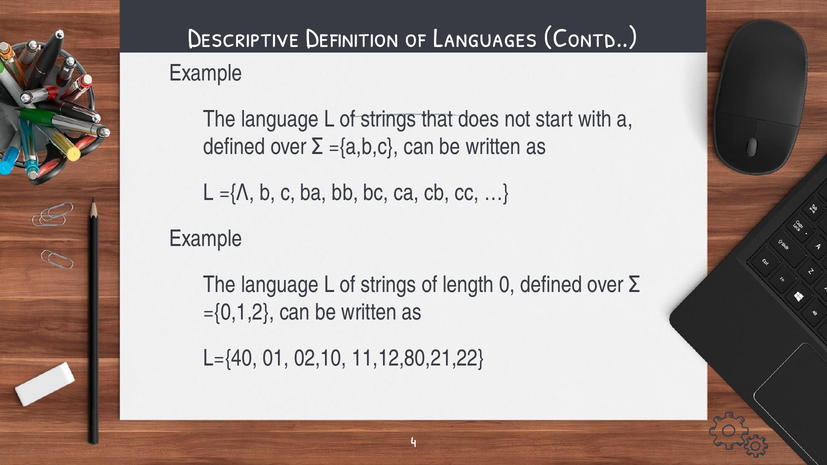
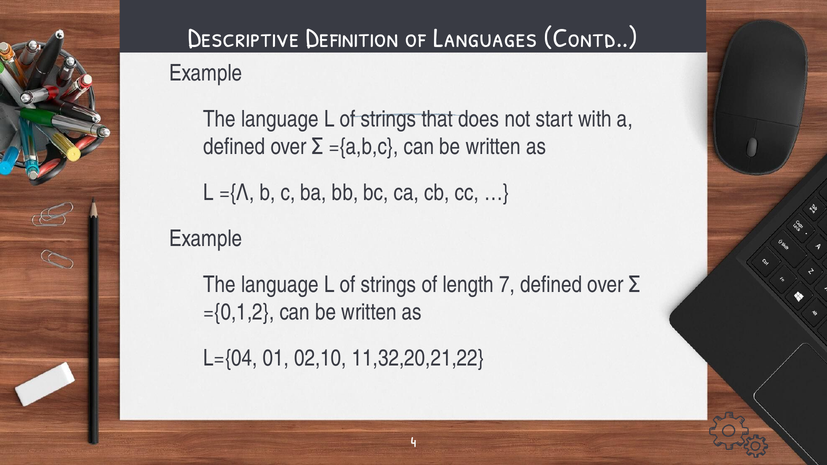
0: 0 -> 7
L={40: L={40 -> L={04
11,12,80,21,22: 11,12,80,21,22 -> 11,32,20,21,22
